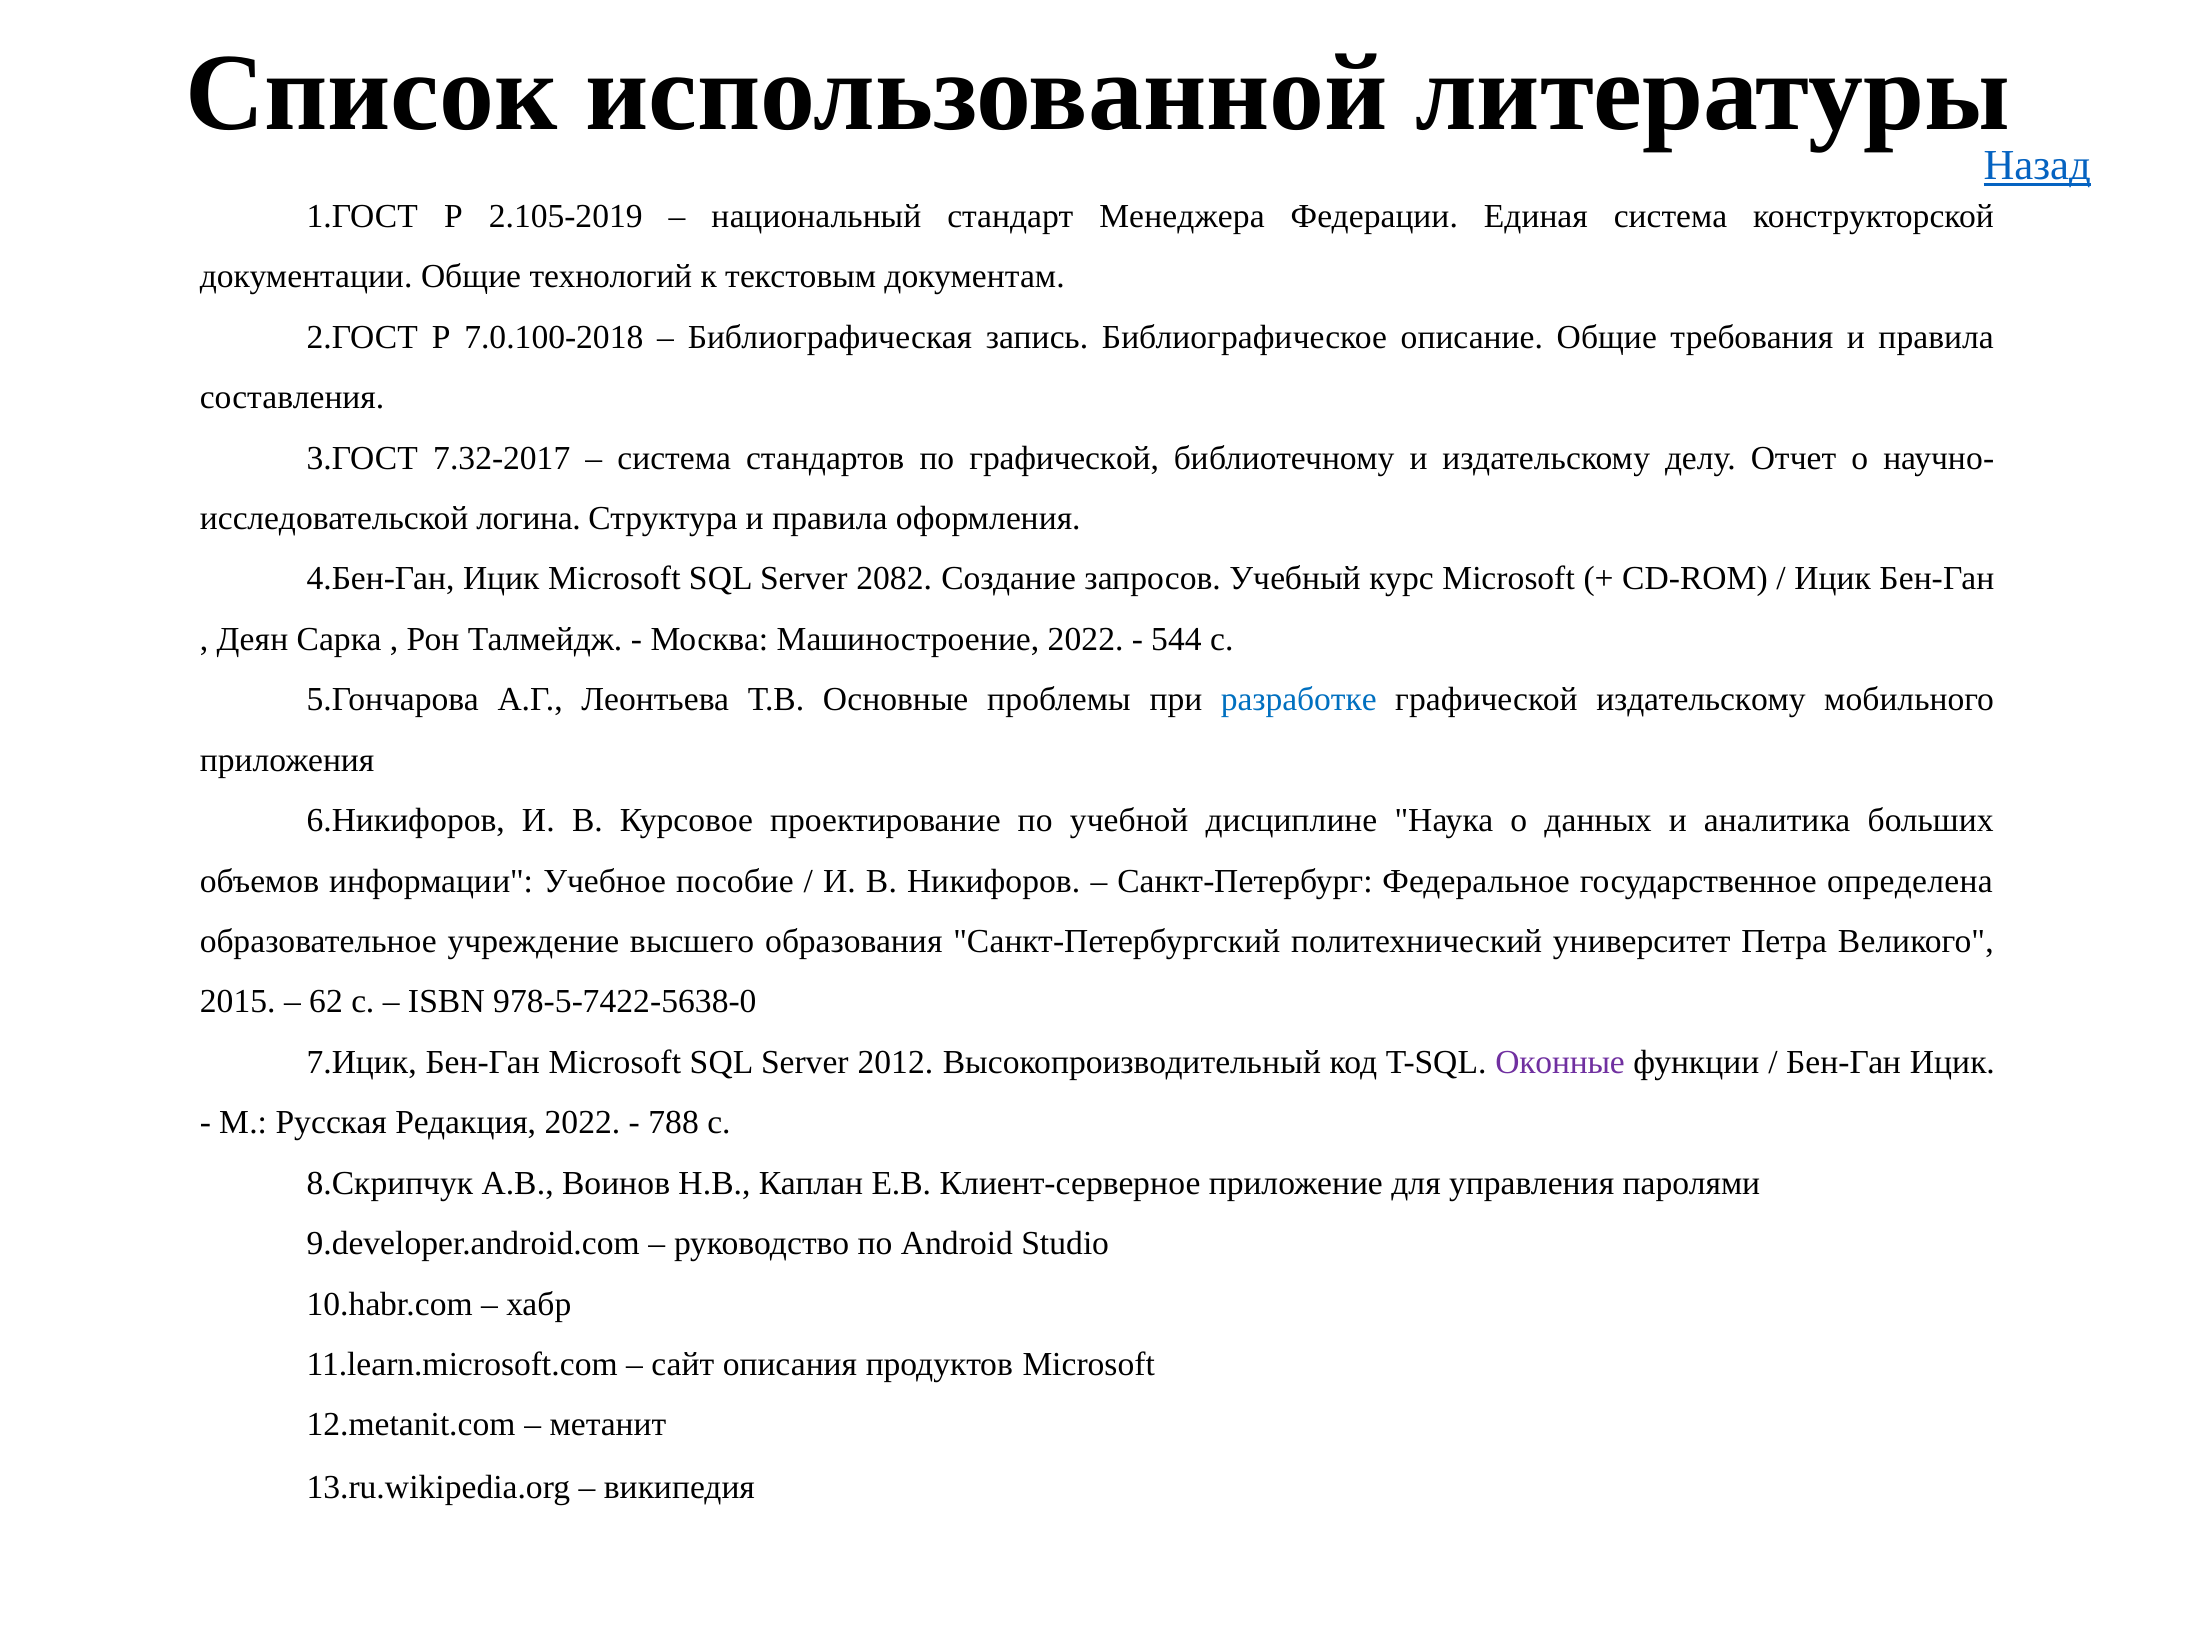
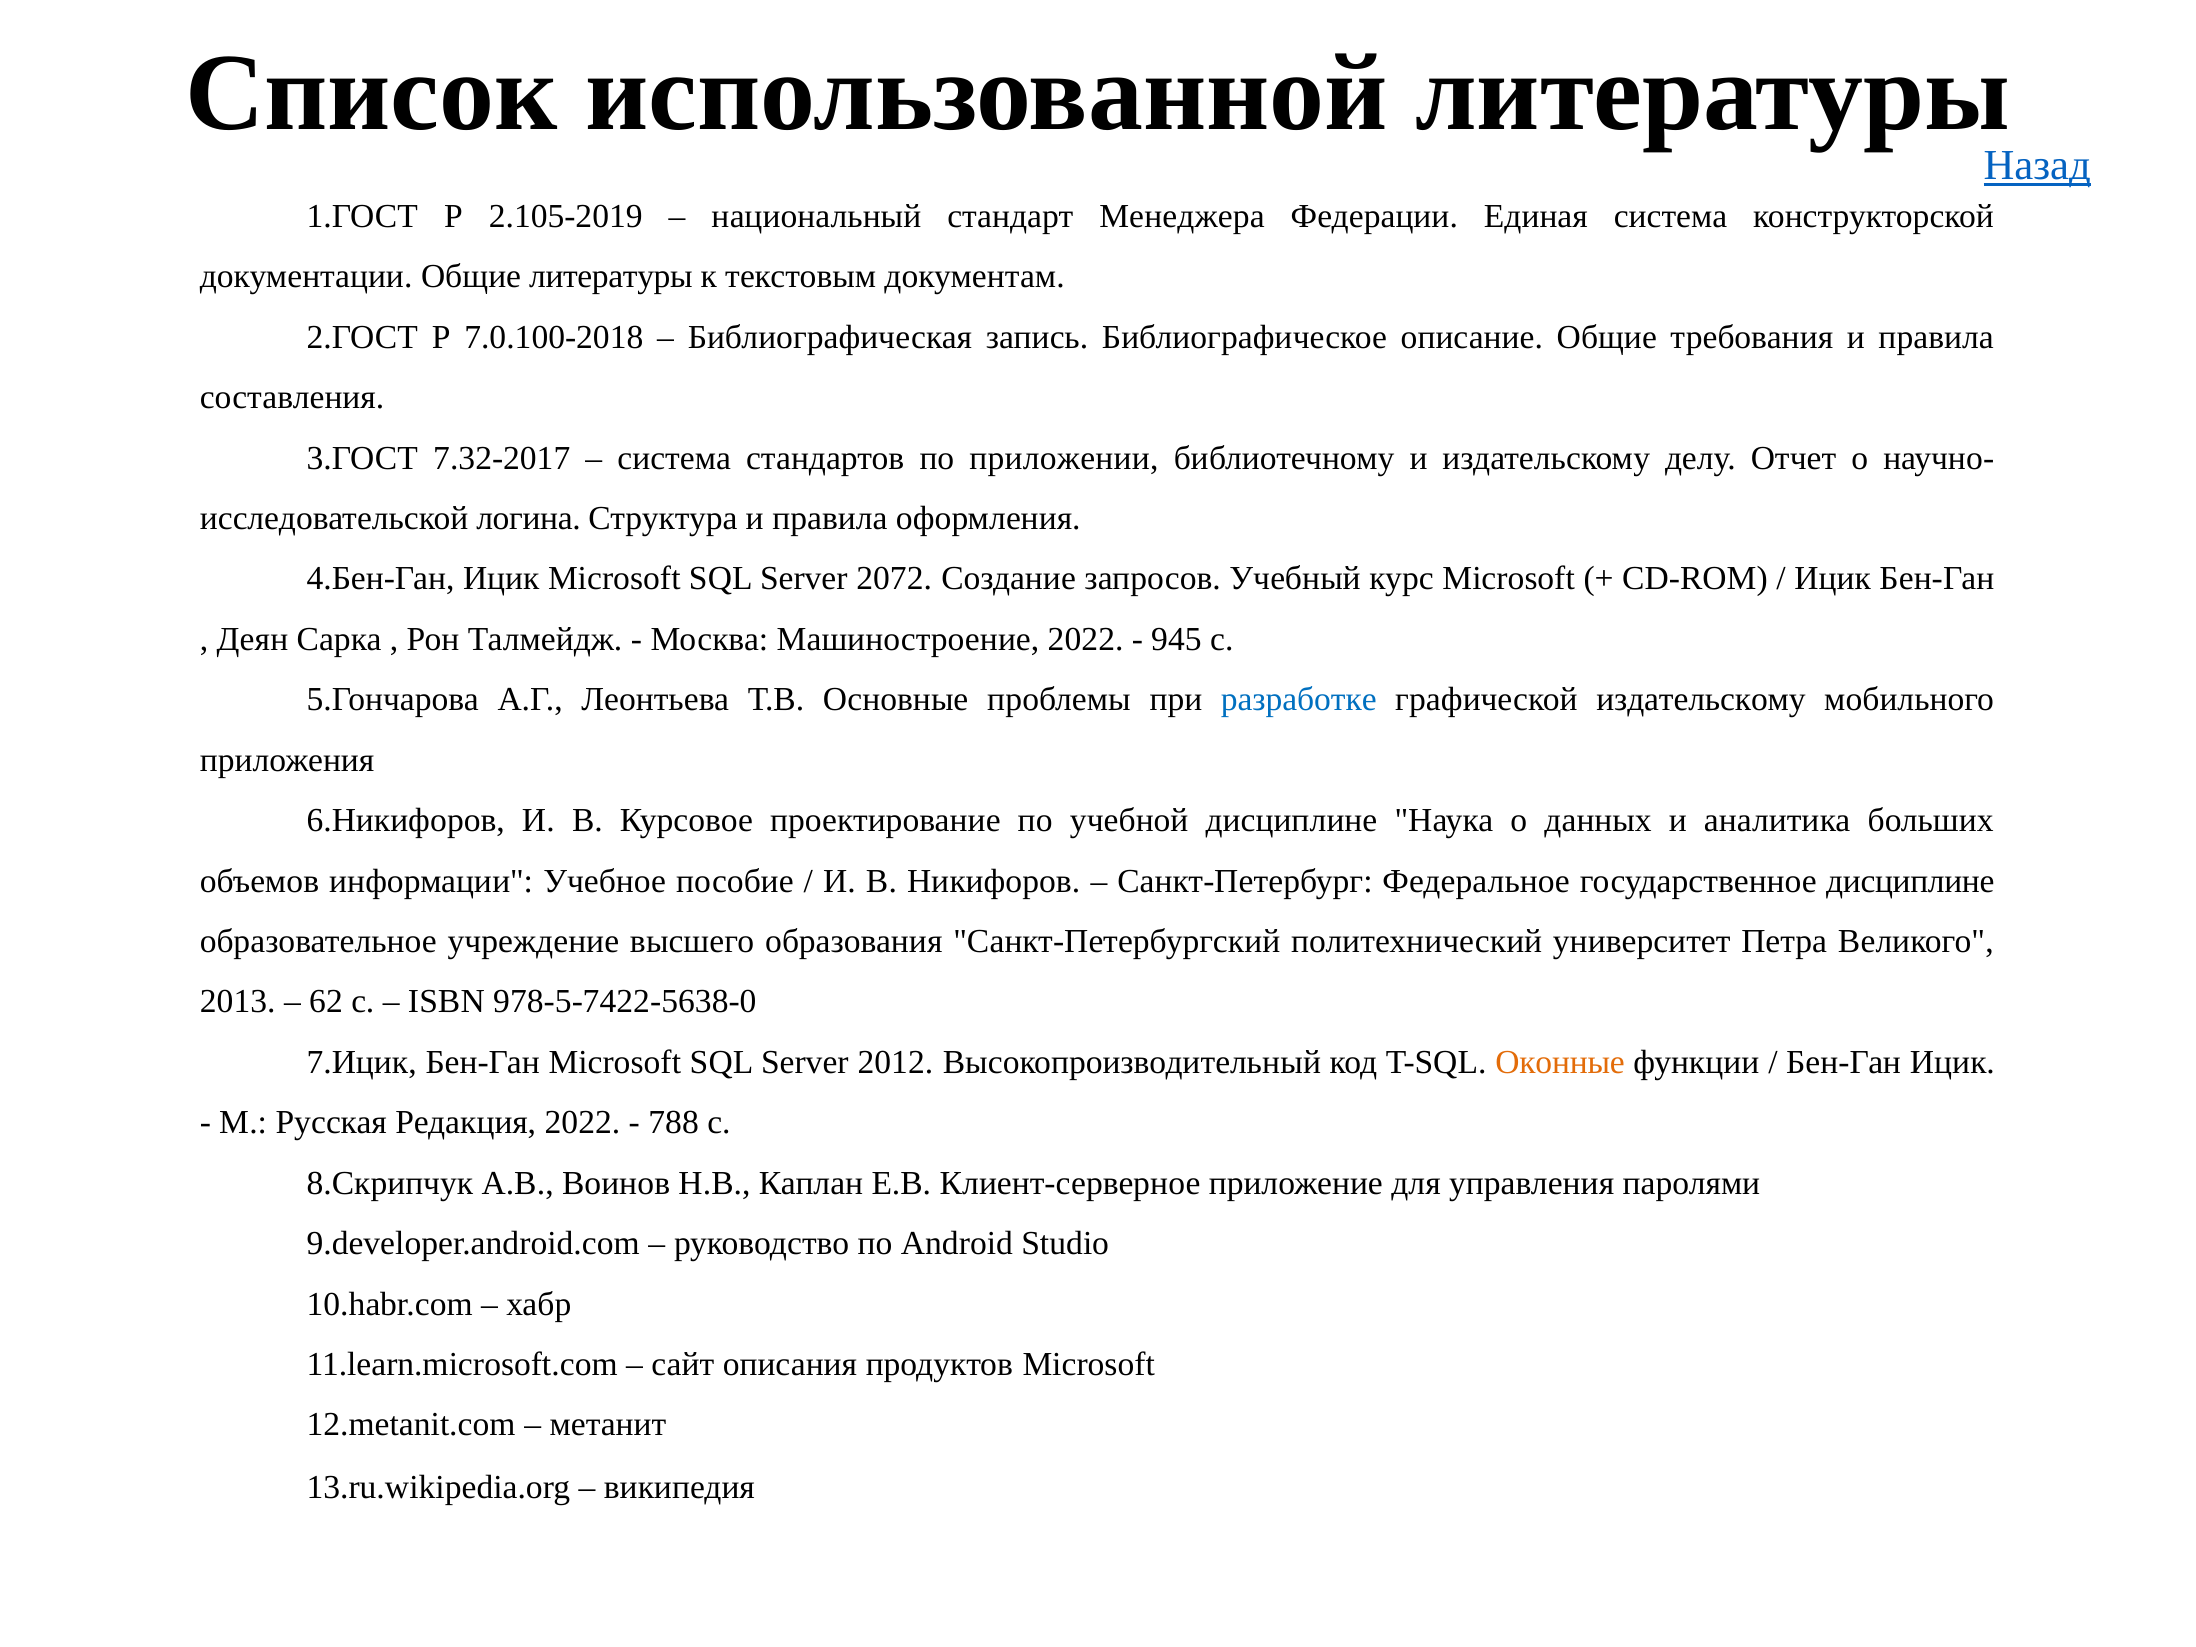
Общие технологий: технологий -> литературы
по графической: графической -> приложении
2082: 2082 -> 2072
544: 544 -> 945
государственное определена: определена -> дисциплине
2015: 2015 -> 2013
Оконные colour: purple -> orange
